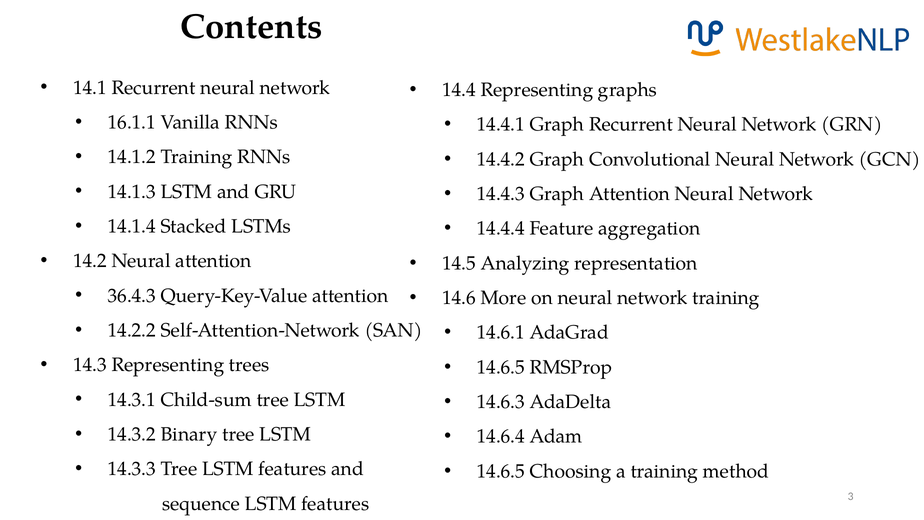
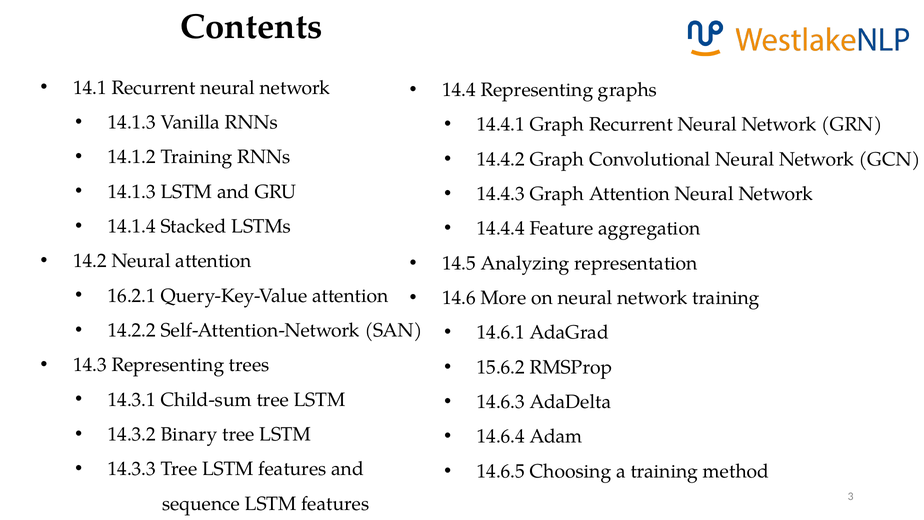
16.1.1 at (132, 122): 16.1.1 -> 14.1.3
36.4.3: 36.4.3 -> 16.2.1
14.6.5 at (501, 367): 14.6.5 -> 15.6.2
